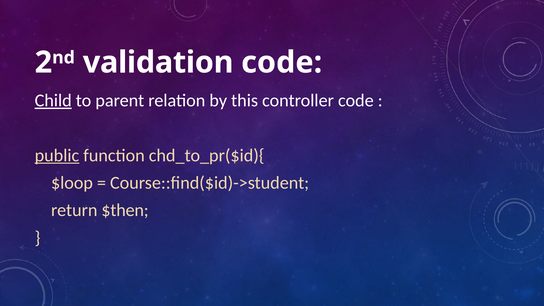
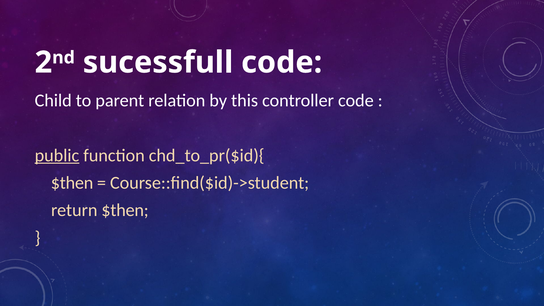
validation: validation -> sucessfull
Child underline: present -> none
$loop at (72, 183): $loop -> $then
